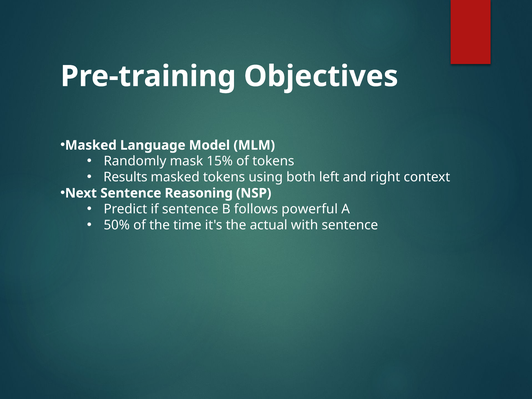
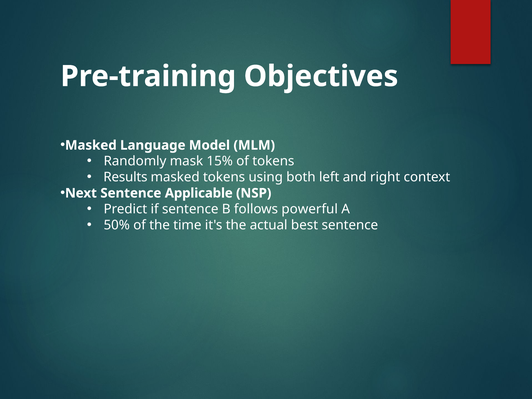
Reasoning: Reasoning -> Applicable
with: with -> best
